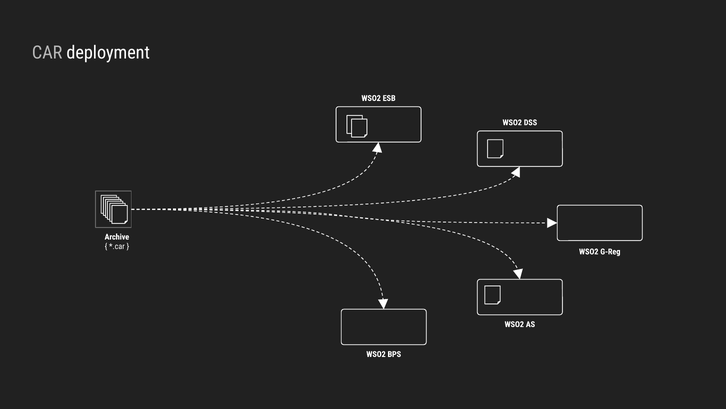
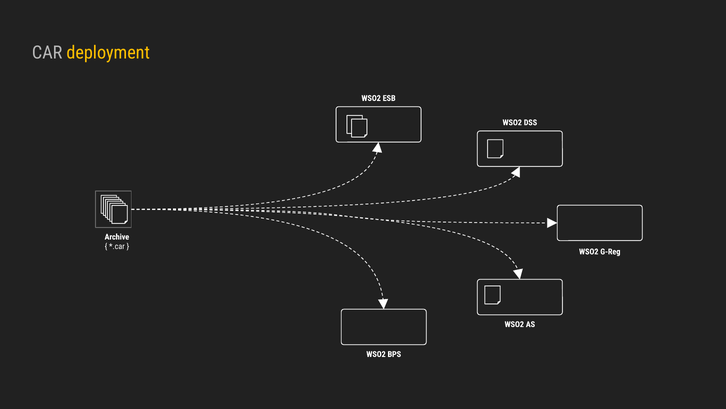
deployment colour: white -> yellow
